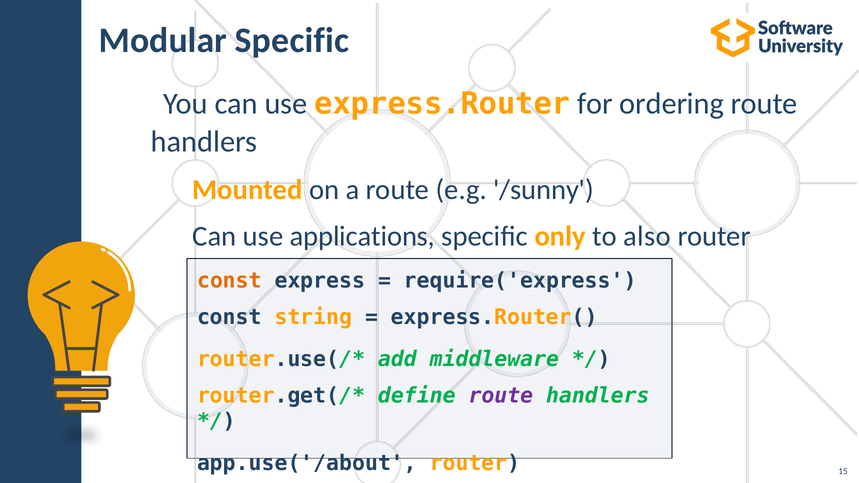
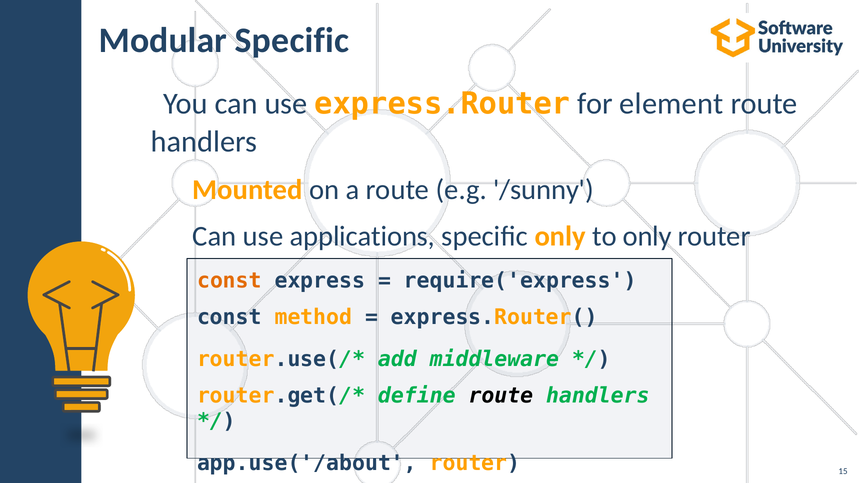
ordering: ordering -> element
to also: also -> only
string: string -> method
route at (501, 396) colour: purple -> black
